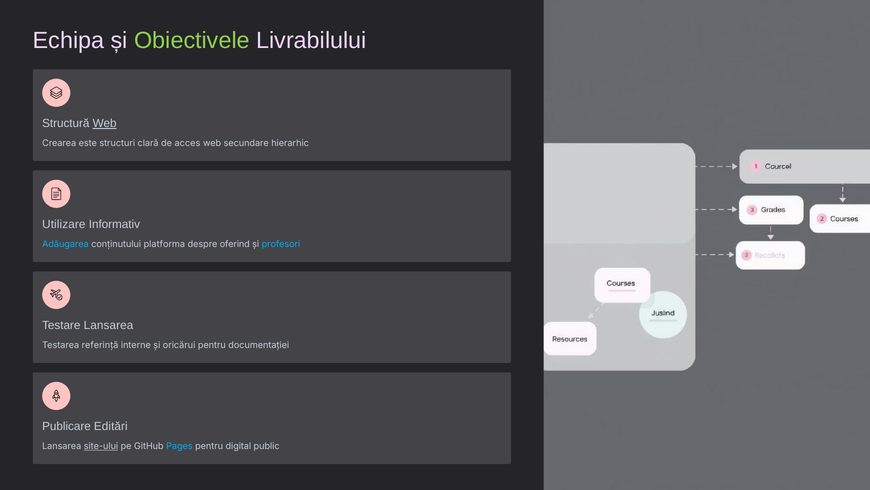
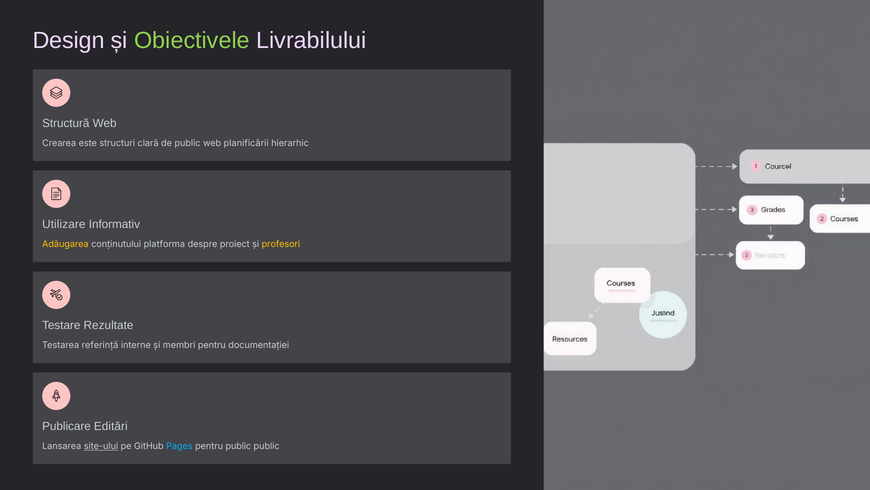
Echipa: Echipa -> Design
Web at (105, 123) underline: present -> none
de acces: acces -> public
secundare: secundare -> planificării
Adăugarea colour: light blue -> yellow
oferind: oferind -> proiect
profesori colour: light blue -> yellow
Testare Lansarea: Lansarea -> Rezultate
oricărui: oricărui -> membri
pentru digital: digital -> public
